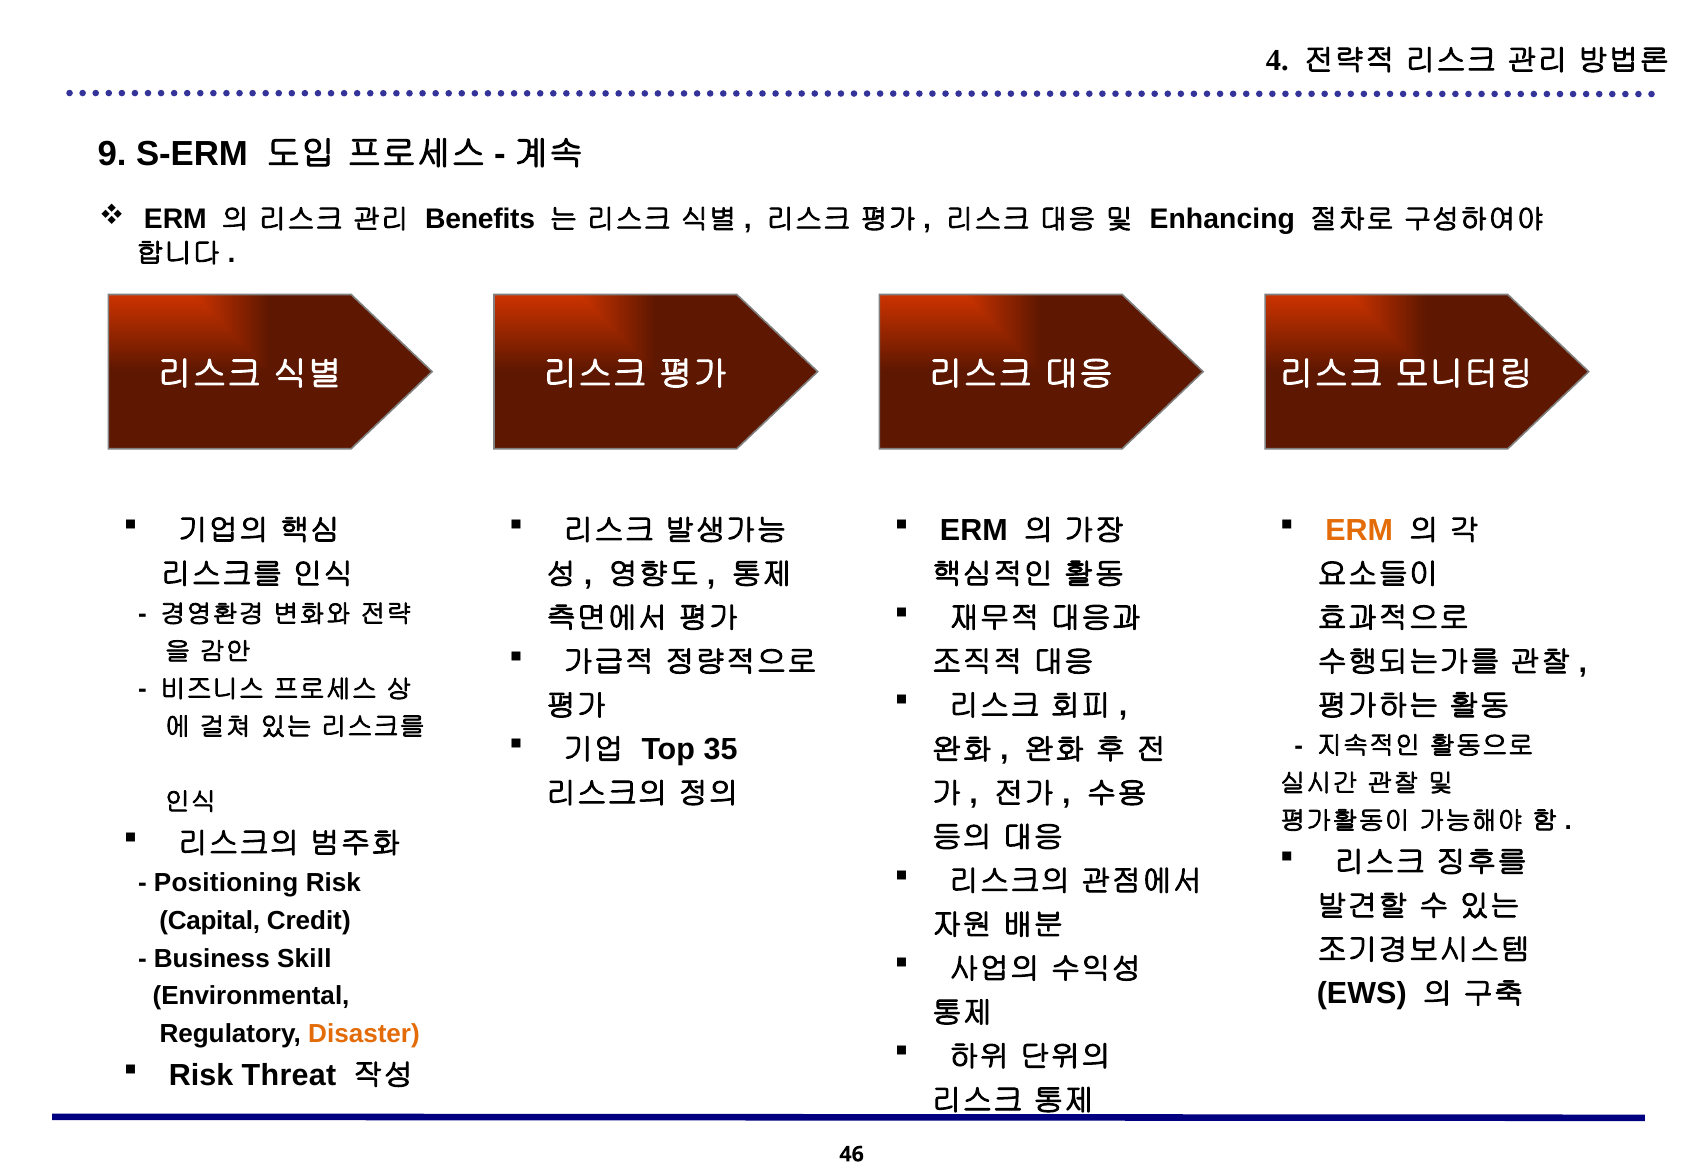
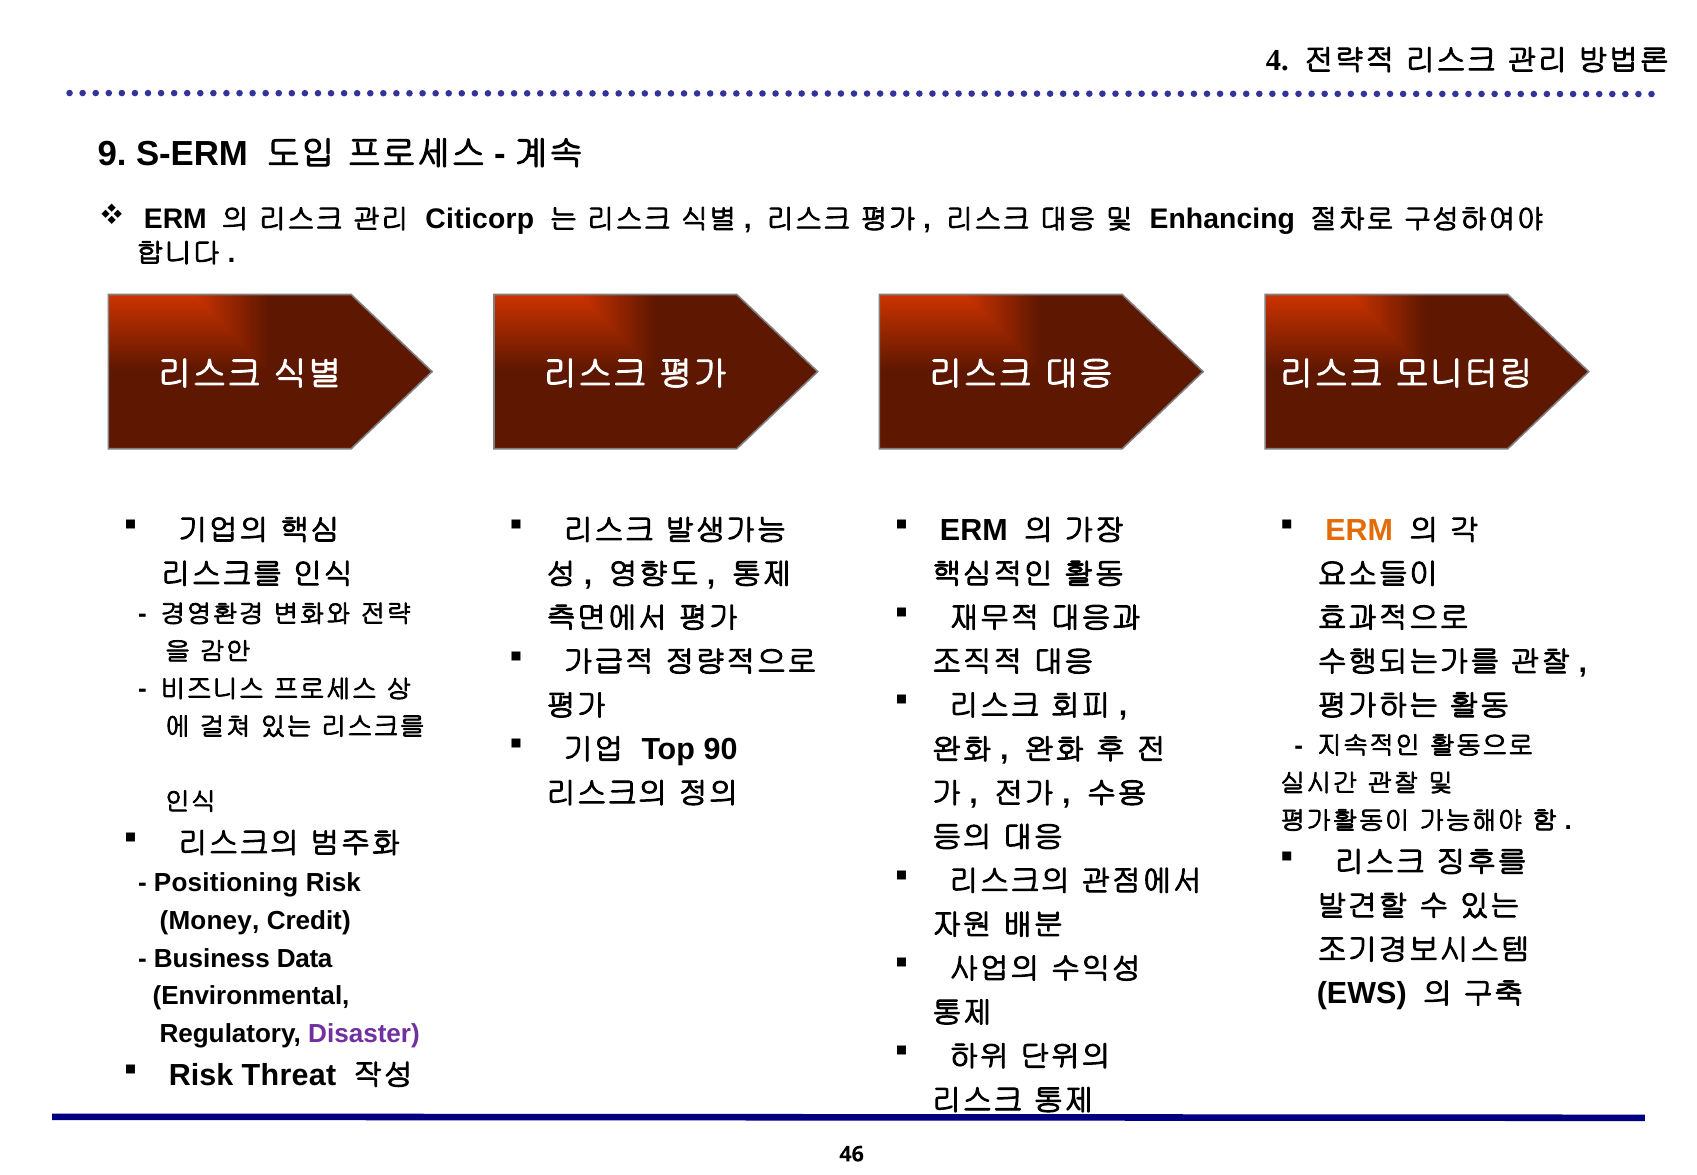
Benefits: Benefits -> Citicorp
35: 35 -> 90
Capital: Capital -> Money
Skill: Skill -> Data
Disaster colour: orange -> purple
